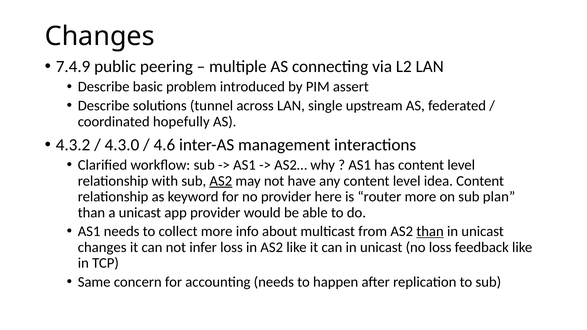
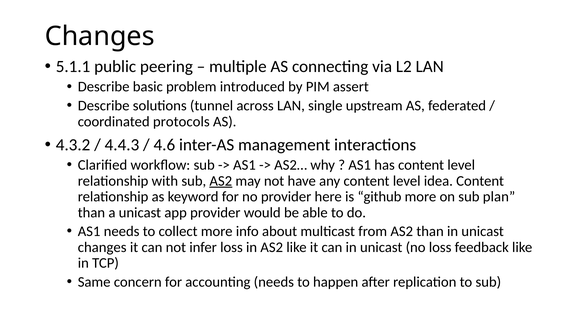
7.4.9: 7.4.9 -> 5.1.1
hopefully: hopefully -> protocols
4.3.0: 4.3.0 -> 4.4.3
router: router -> github
than at (430, 232) underline: present -> none
